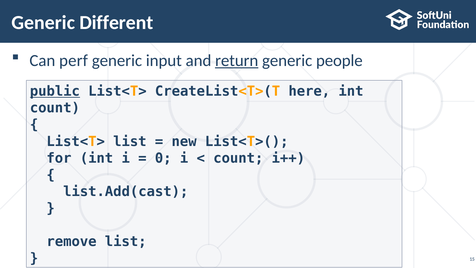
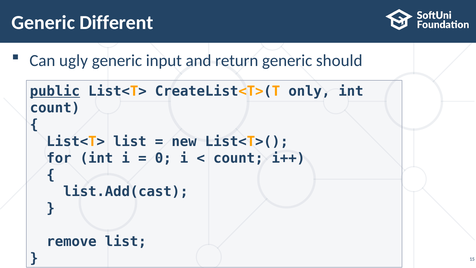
perf: perf -> ugly
return underline: present -> none
people: people -> should
here: here -> only
